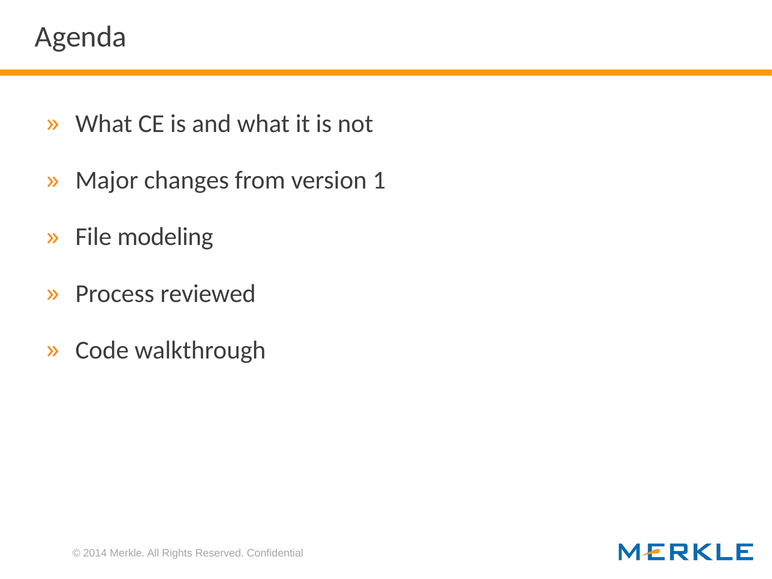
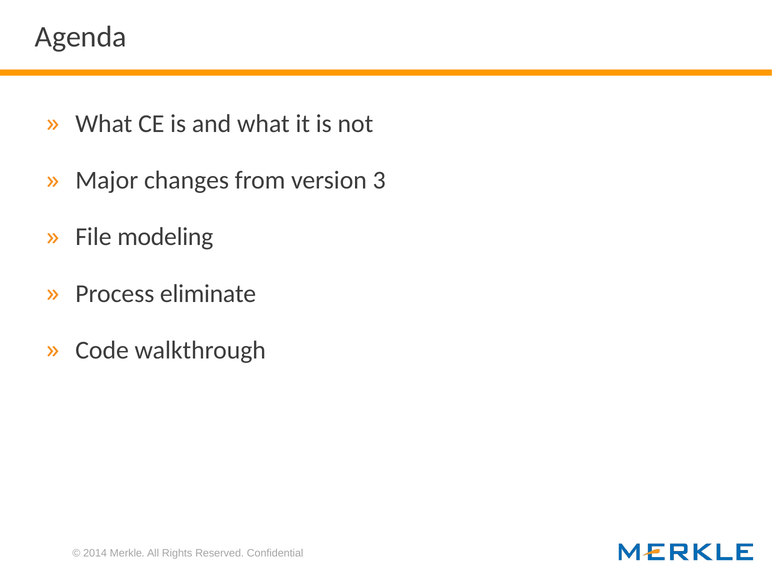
1: 1 -> 3
reviewed: reviewed -> eliminate
